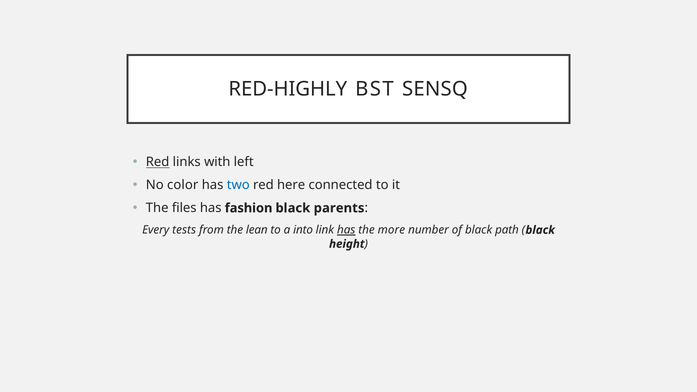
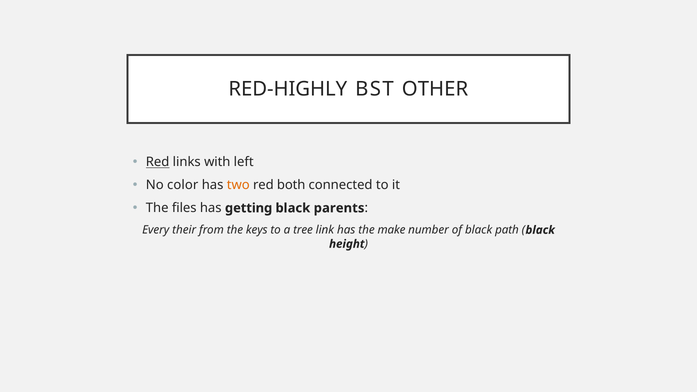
SENSQ: SENSQ -> OTHER
two colour: blue -> orange
here: here -> both
fashion: fashion -> getting
tests: tests -> their
lean: lean -> keys
into: into -> tree
has at (346, 230) underline: present -> none
more: more -> make
